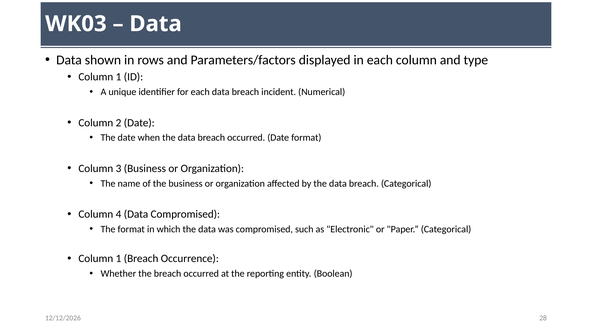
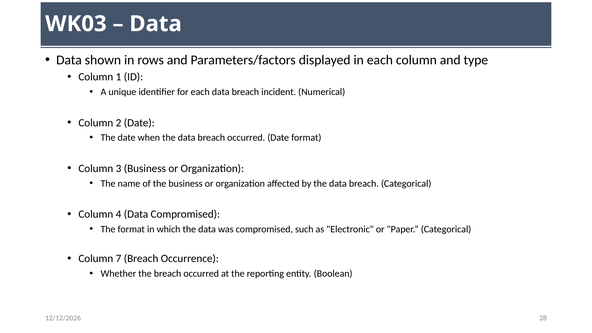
1 at (119, 258): 1 -> 7
